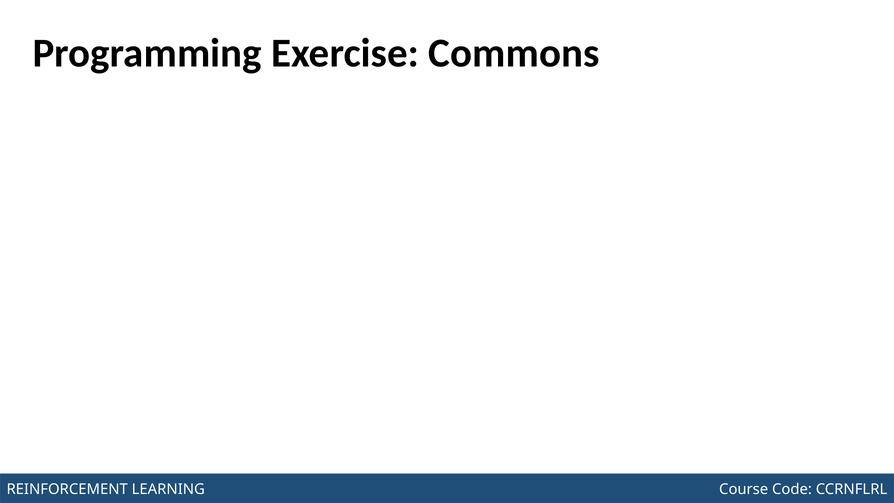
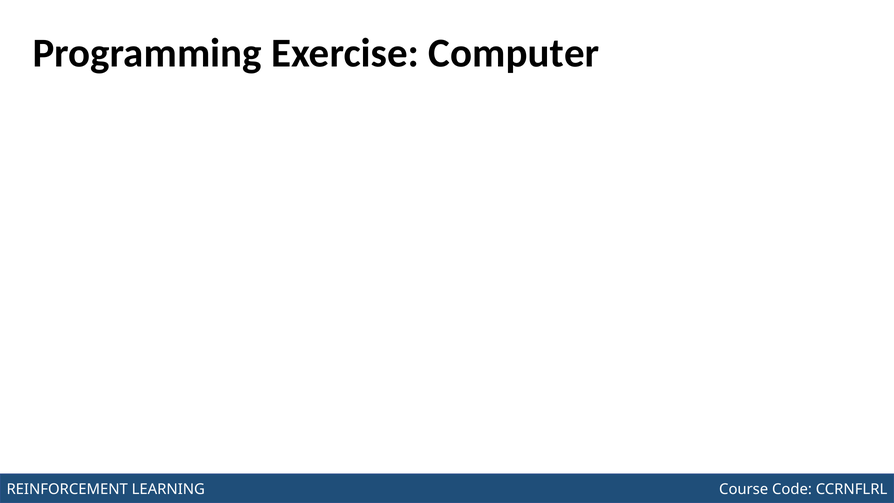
Commons: Commons -> Computer
